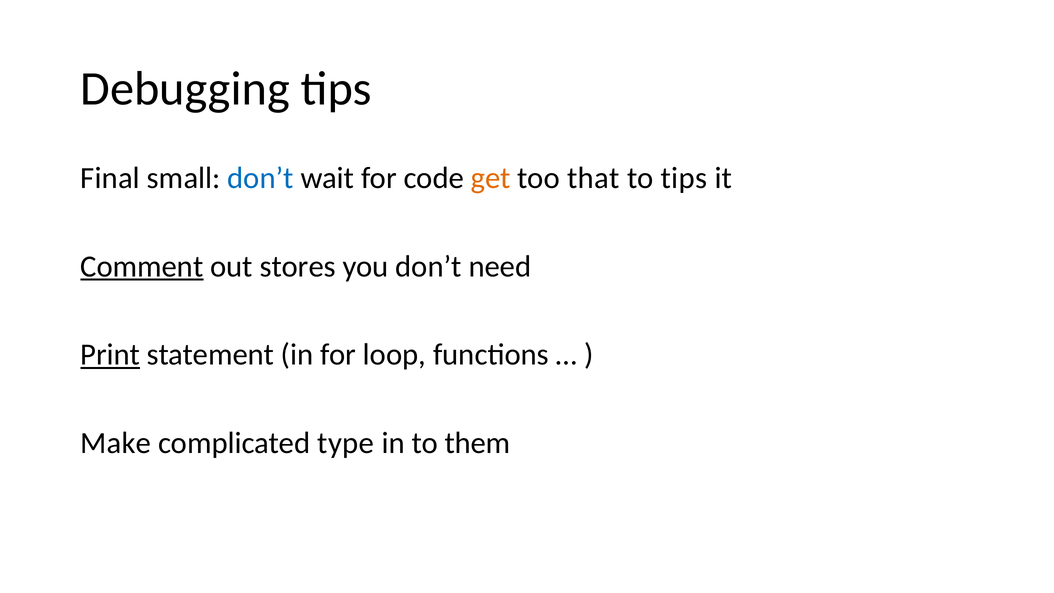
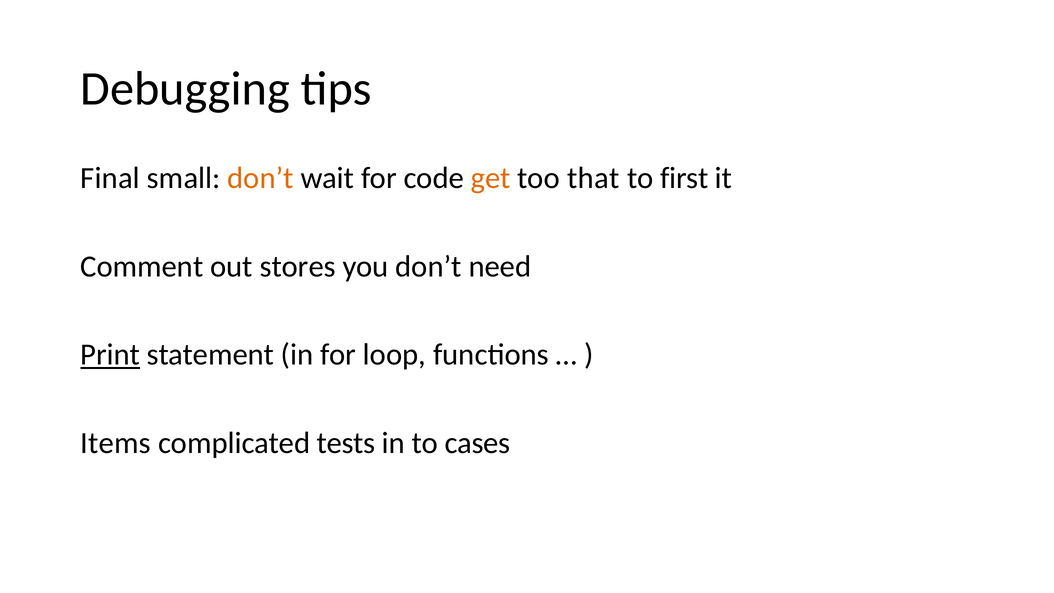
don’t at (261, 178) colour: blue -> orange
to tips: tips -> first
Comment underline: present -> none
Make: Make -> Items
type: type -> tests
them: them -> cases
